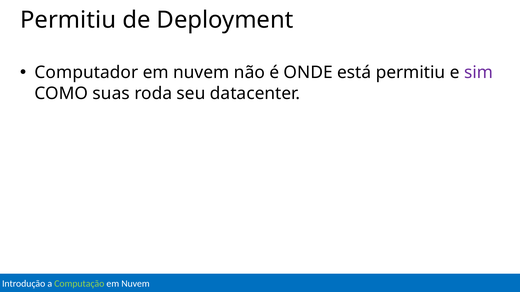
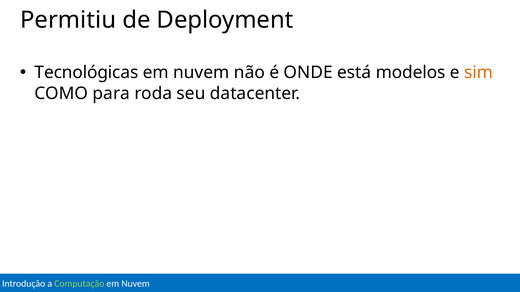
Computador: Computador -> Tecnológicas
está permitiu: permitiu -> modelos
sim colour: purple -> orange
suas: suas -> para
